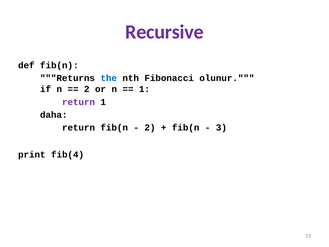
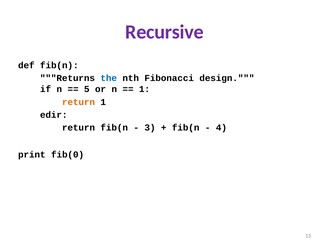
olunur: olunur -> design
2 at (87, 89): 2 -> 5
return at (79, 102) colour: purple -> orange
daha: daha -> edir
2 at (150, 127): 2 -> 3
3: 3 -> 4
fib(4: fib(4 -> fib(0
